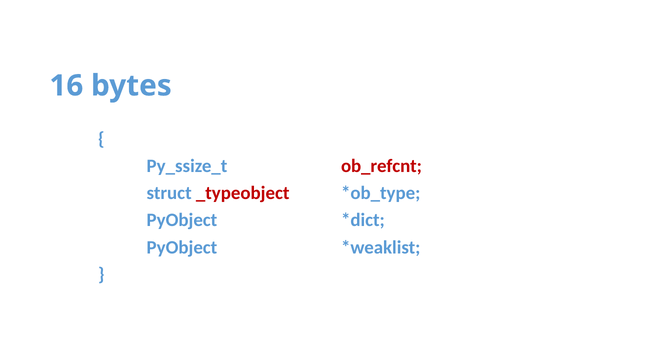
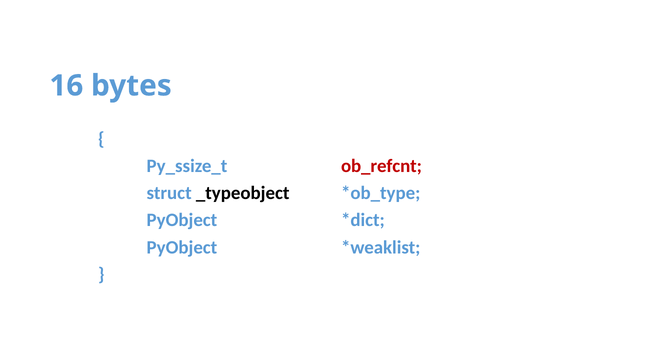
_typeobject colour: red -> black
